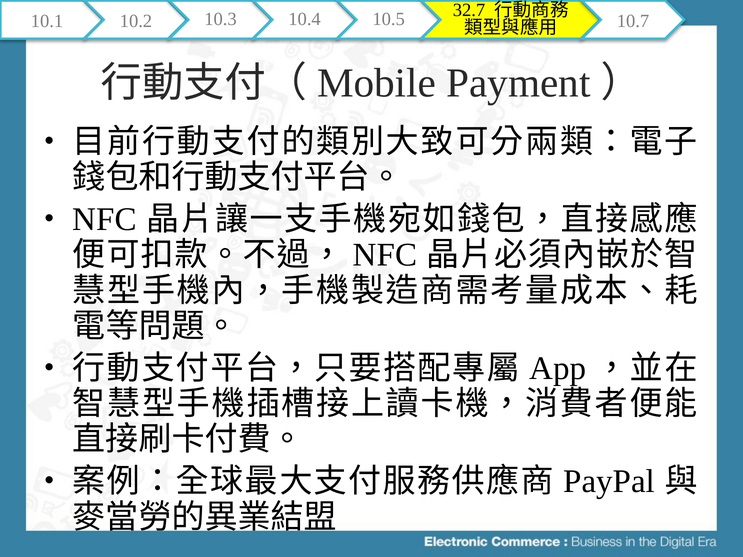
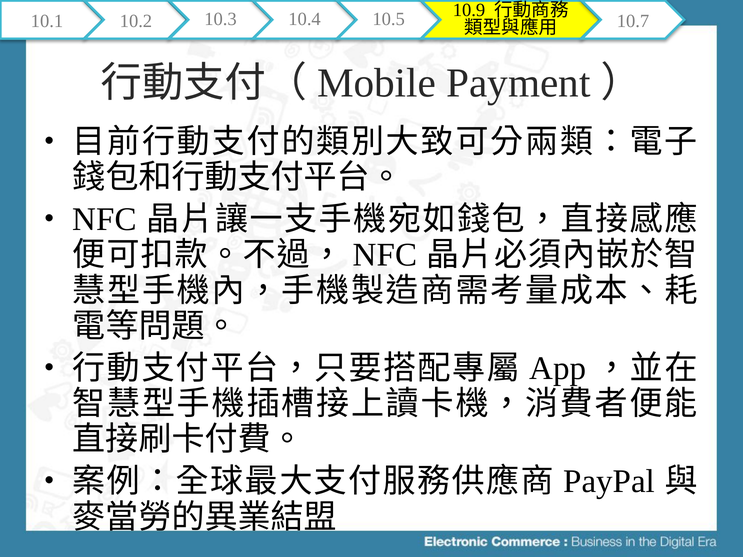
32.7: 32.7 -> 10.9
